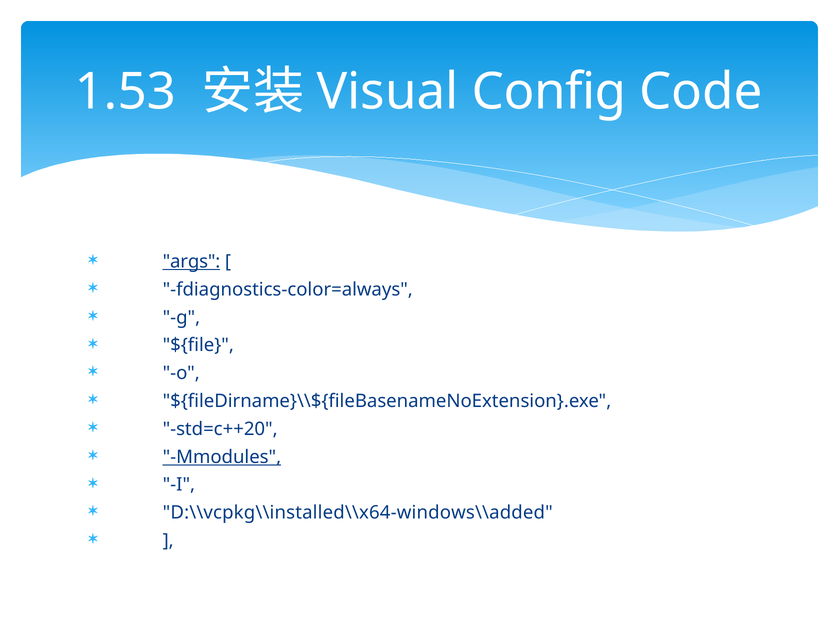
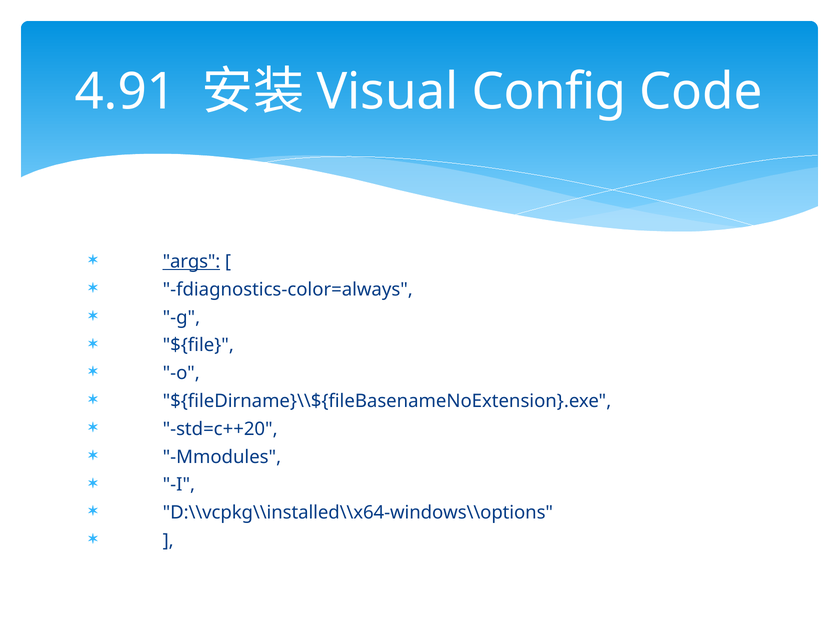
1.53: 1.53 -> 4.91
Mmodules underline: present -> none
D:\\vcpkg\\installed\\x64-windows\\added: D:\\vcpkg\\installed\\x64-windows\\added -> D:\\vcpkg\\installed\\x64-windows\\options
